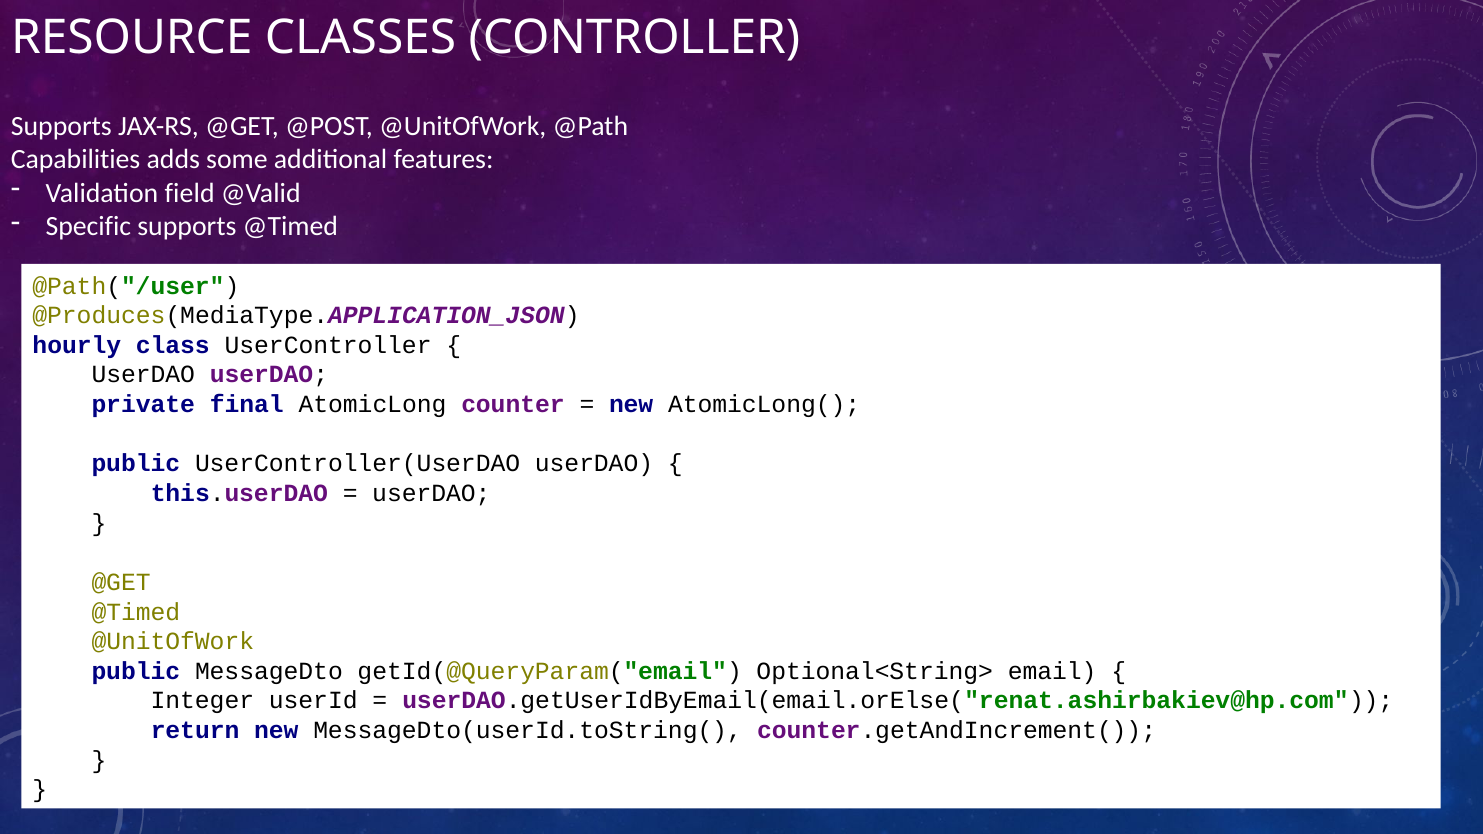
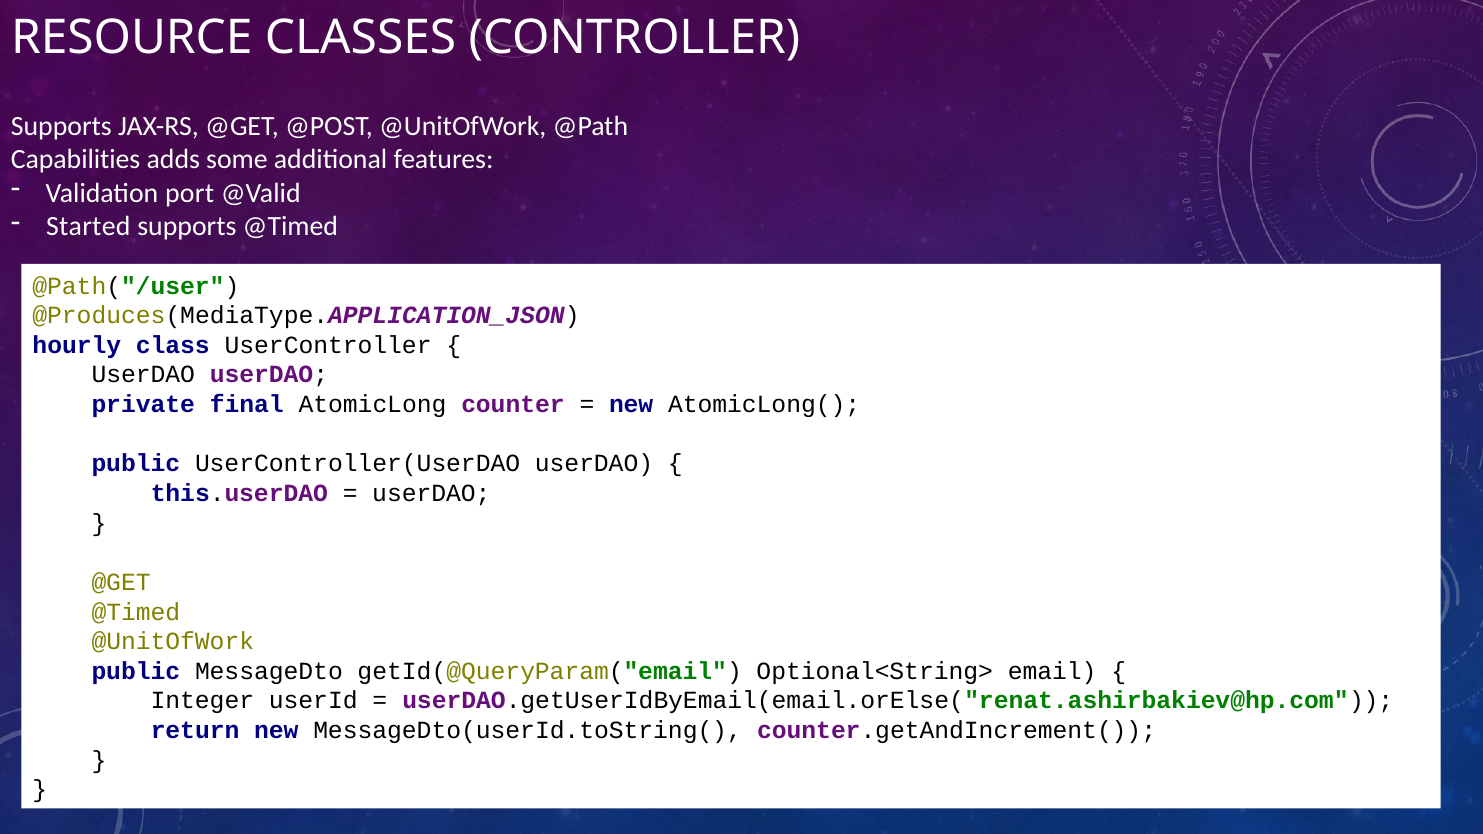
field: field -> port
Specific: Specific -> Started
